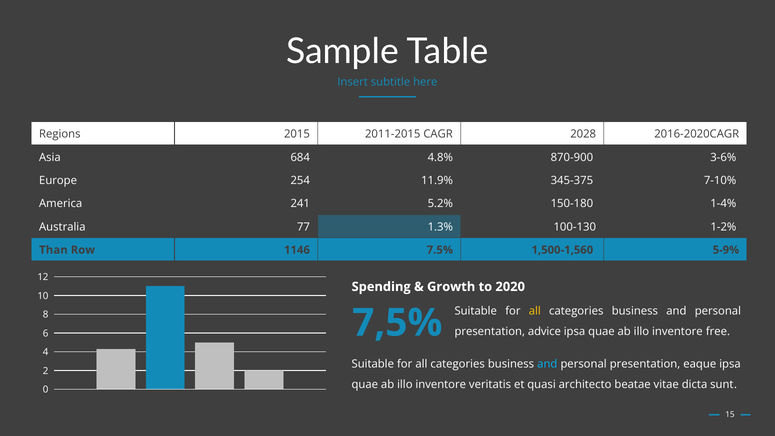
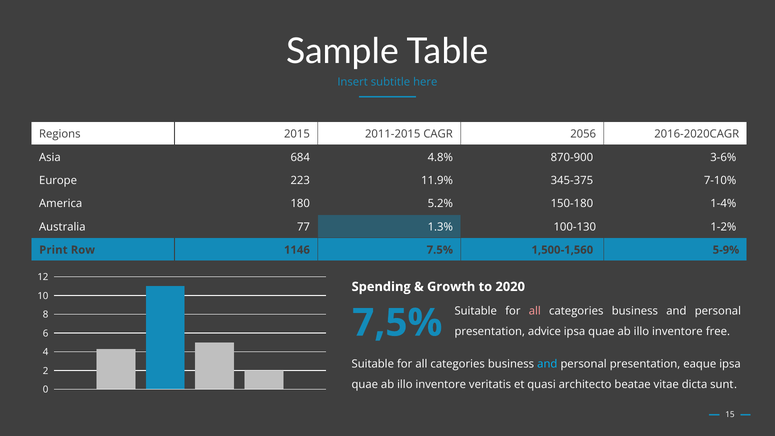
2028: 2028 -> 2056
254: 254 -> 223
241: 241 -> 180
Than: Than -> Print
all at (535, 311) colour: yellow -> pink
